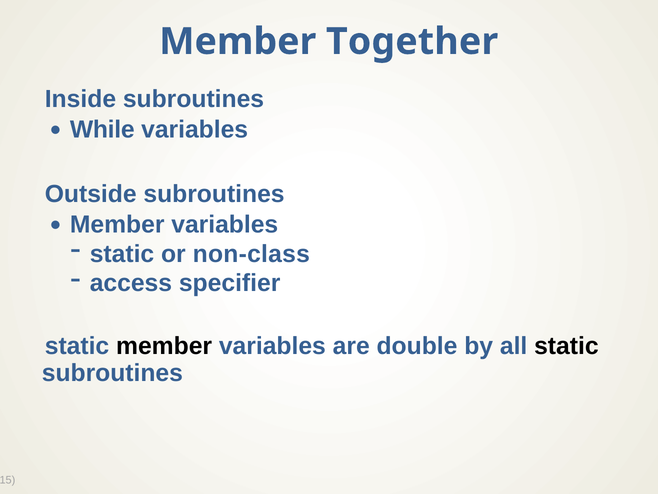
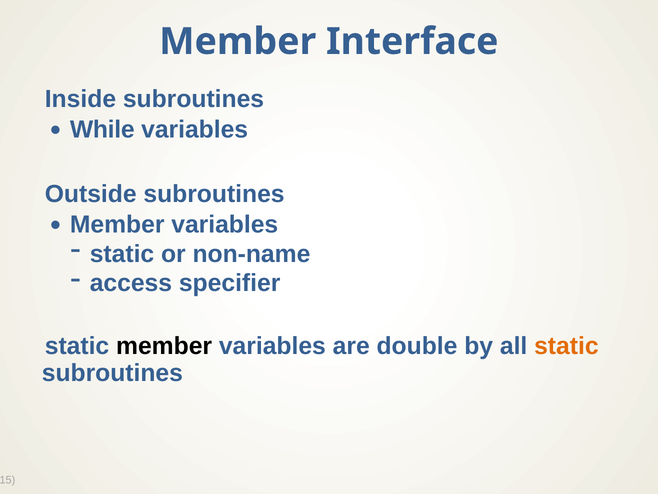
Together: Together -> Interface
non-class: non-class -> non-name
static at (566, 346) colour: black -> orange
